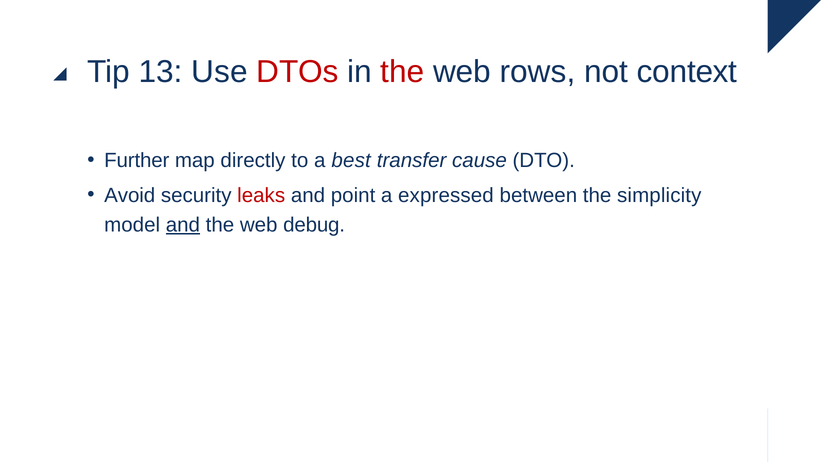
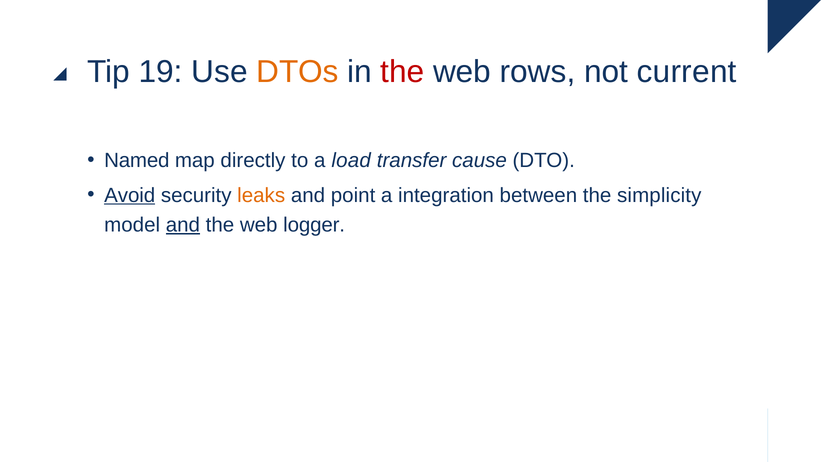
13: 13 -> 19
DTOs colour: red -> orange
context: context -> current
Further: Further -> Named
best: best -> load
Avoid underline: none -> present
leaks colour: red -> orange
expressed: expressed -> integration
debug: debug -> logger
